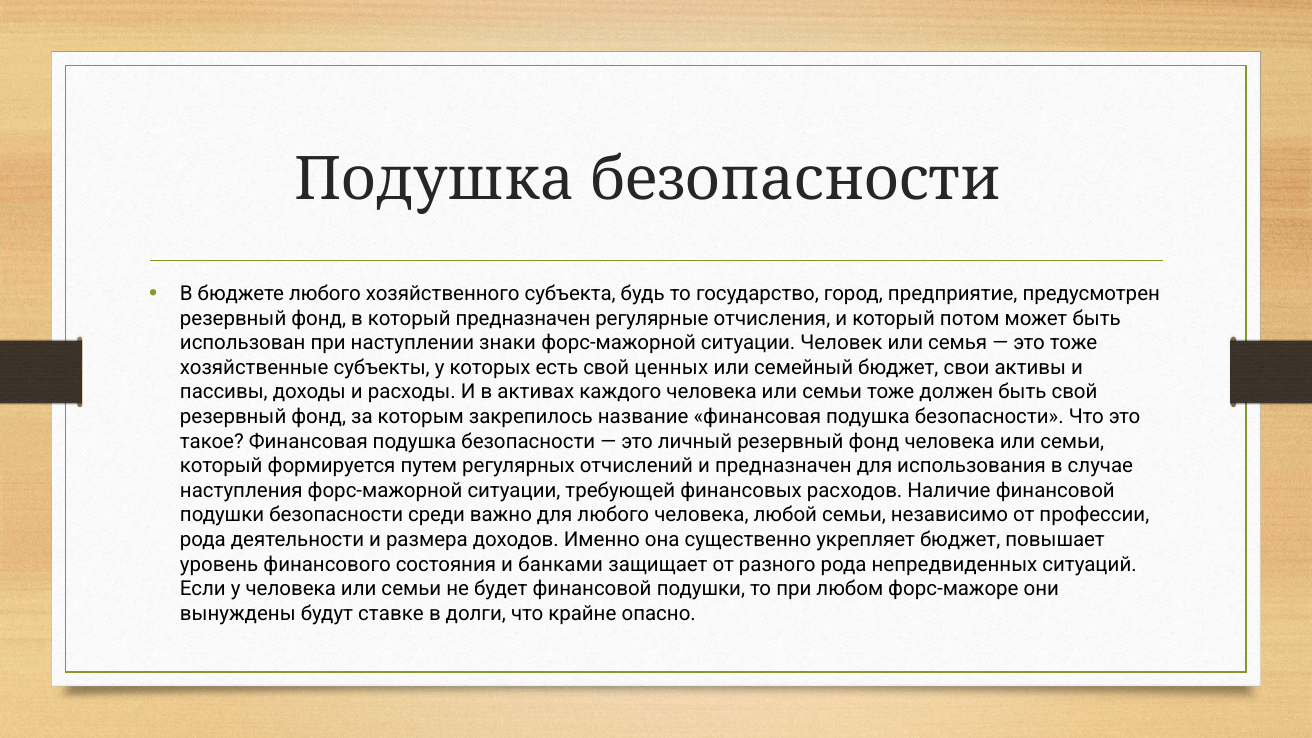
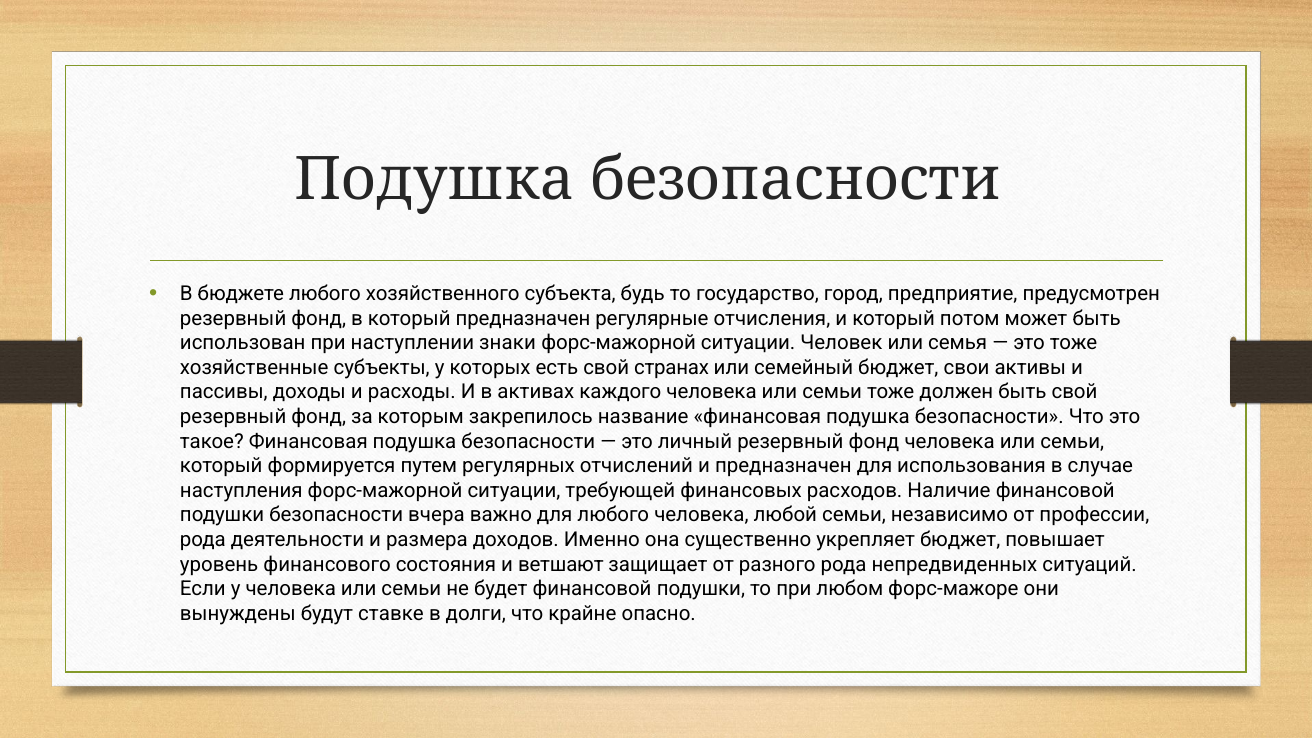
ценных: ценных -> странах
среди: среди -> вчера
банками: банками -> ветшают
